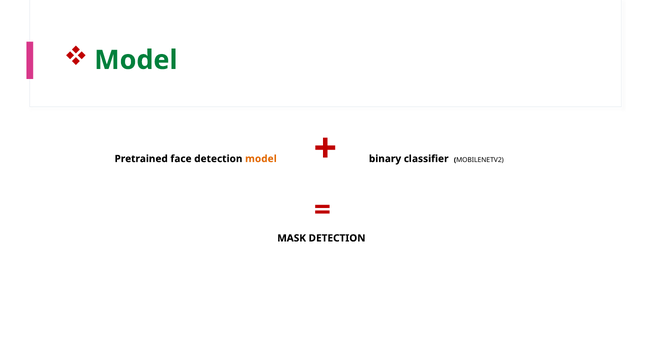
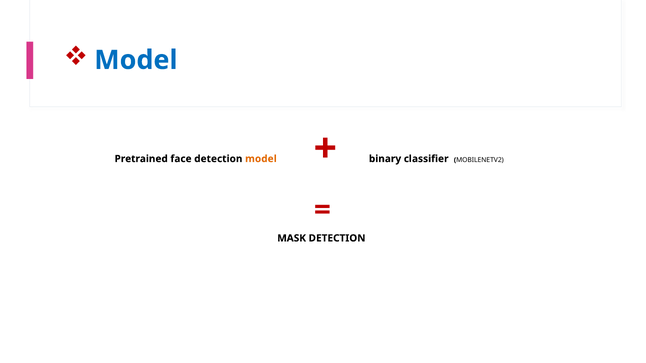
Model at (136, 60) colour: green -> blue
